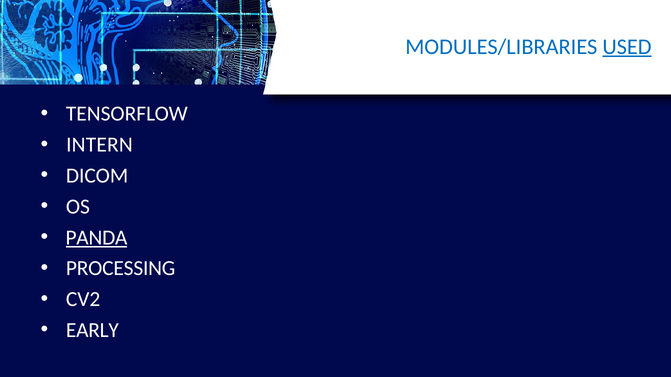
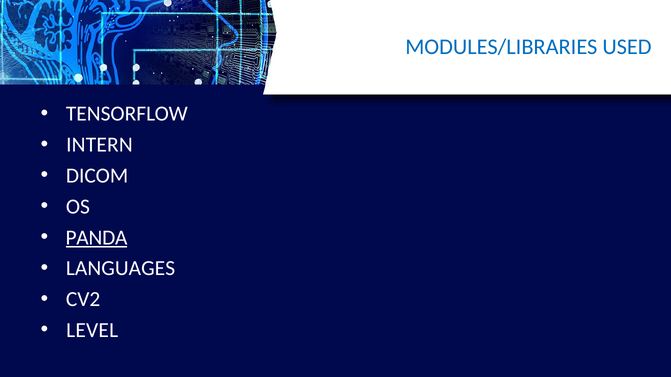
USED underline: present -> none
PROCESSING: PROCESSING -> LANGUAGES
EARLY: EARLY -> LEVEL
